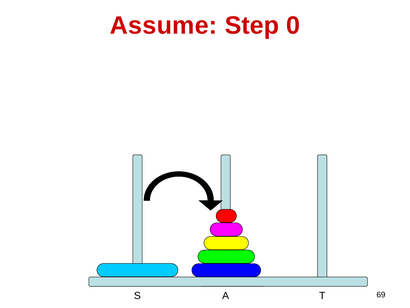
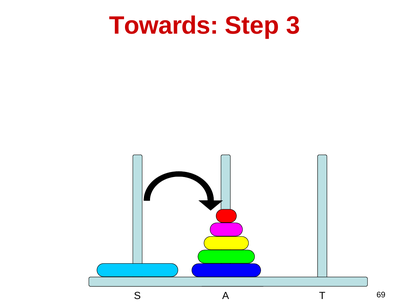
Assume: Assume -> Towards
0: 0 -> 3
